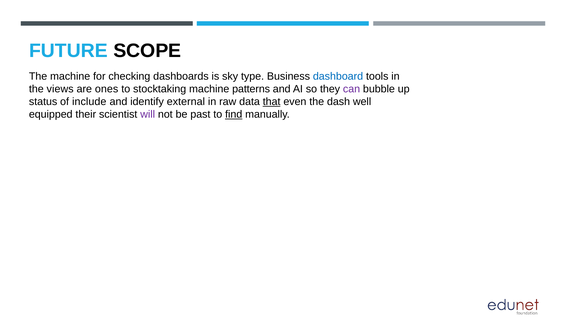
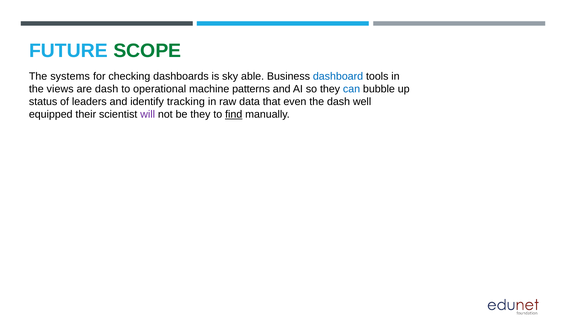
SCOPE colour: black -> green
The machine: machine -> systems
type: type -> able
are ones: ones -> dash
stocktaking: stocktaking -> operational
can colour: purple -> blue
include: include -> leaders
external: external -> tracking
that underline: present -> none
be past: past -> they
